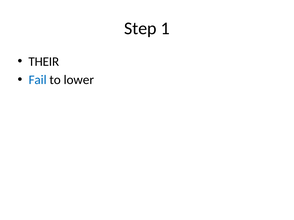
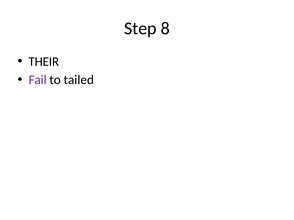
1: 1 -> 8
Fail colour: blue -> purple
lower: lower -> tailed
